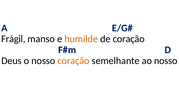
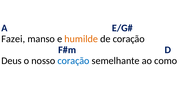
Frágil: Frágil -> Fazei
coração at (73, 61) colour: orange -> blue
ao nosso: nosso -> como
